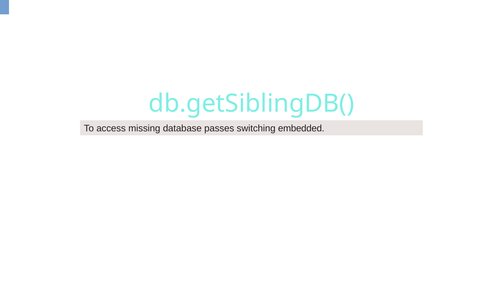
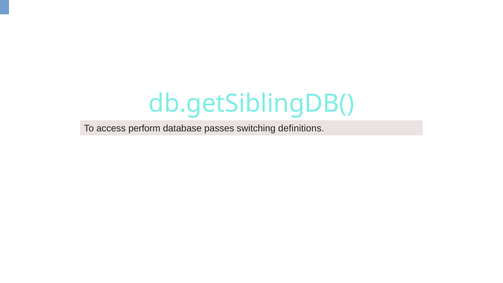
missing: missing -> perform
embedded: embedded -> definitions
